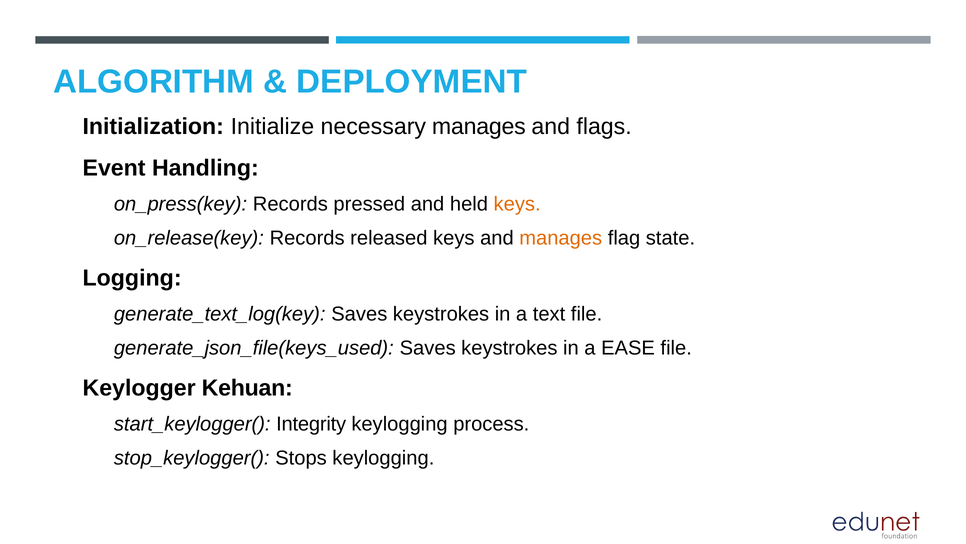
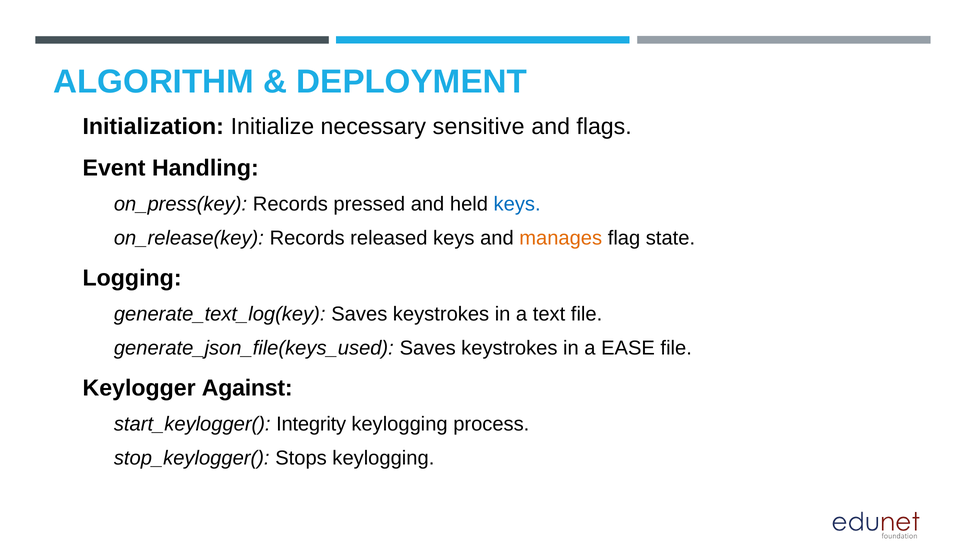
necessary manages: manages -> sensitive
keys at (517, 204) colour: orange -> blue
Kehuan: Kehuan -> Against
